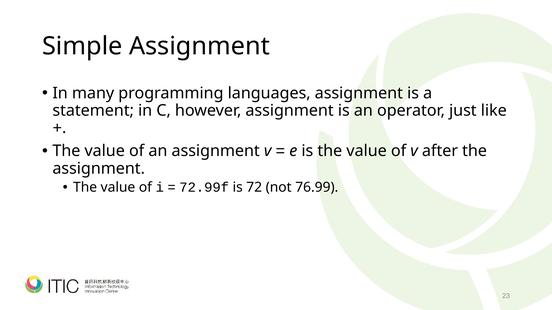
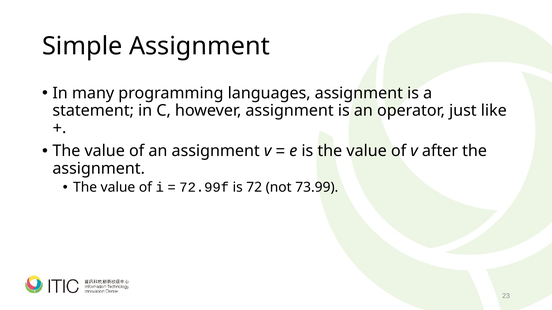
76.99: 76.99 -> 73.99
